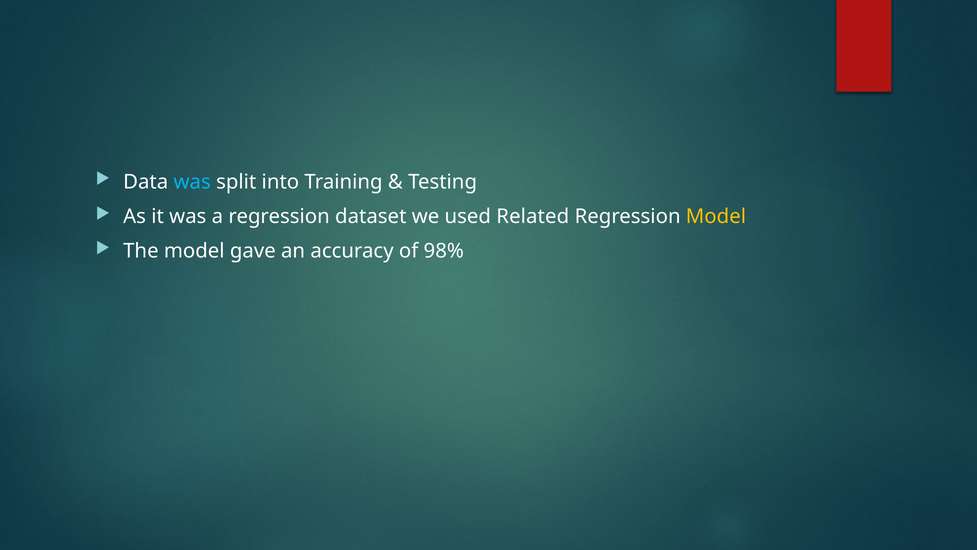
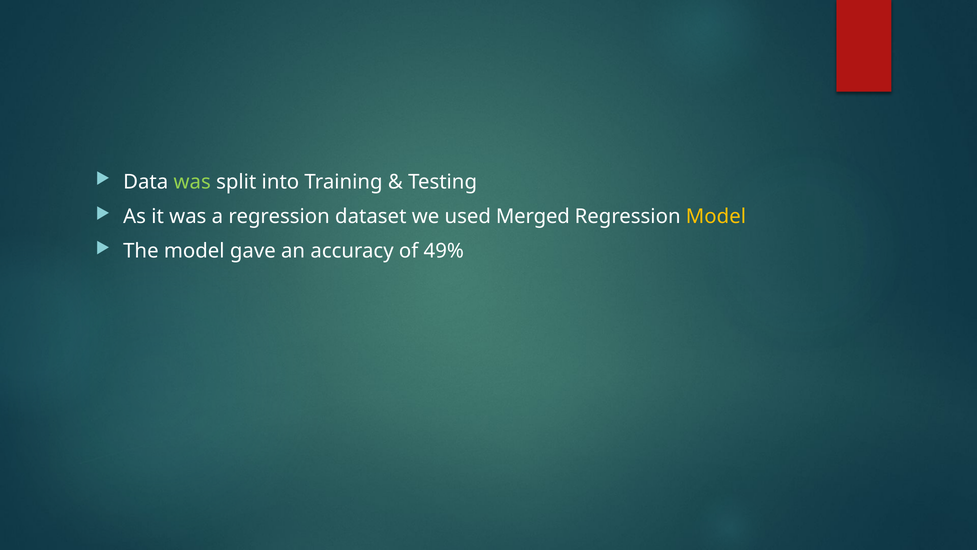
was at (192, 182) colour: light blue -> light green
Related: Related -> Merged
98%: 98% -> 49%
